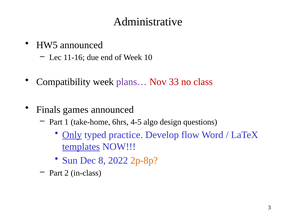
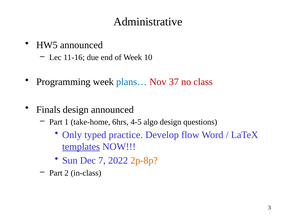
Compatibility: Compatibility -> Programming
plans… colour: purple -> blue
33: 33 -> 37
Finals games: games -> design
Only underline: present -> none
8: 8 -> 7
